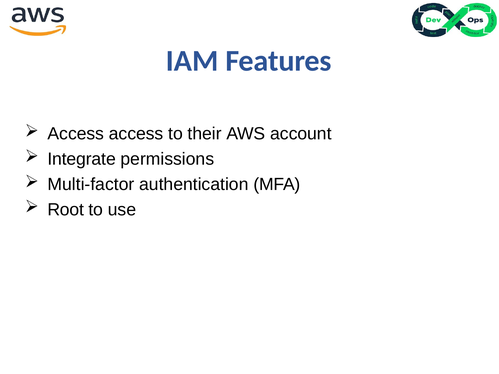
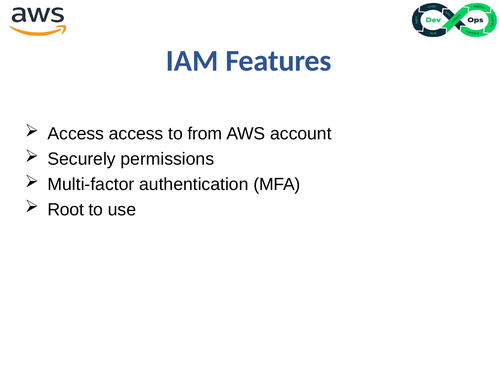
their: their -> from
Integrate: Integrate -> Securely
